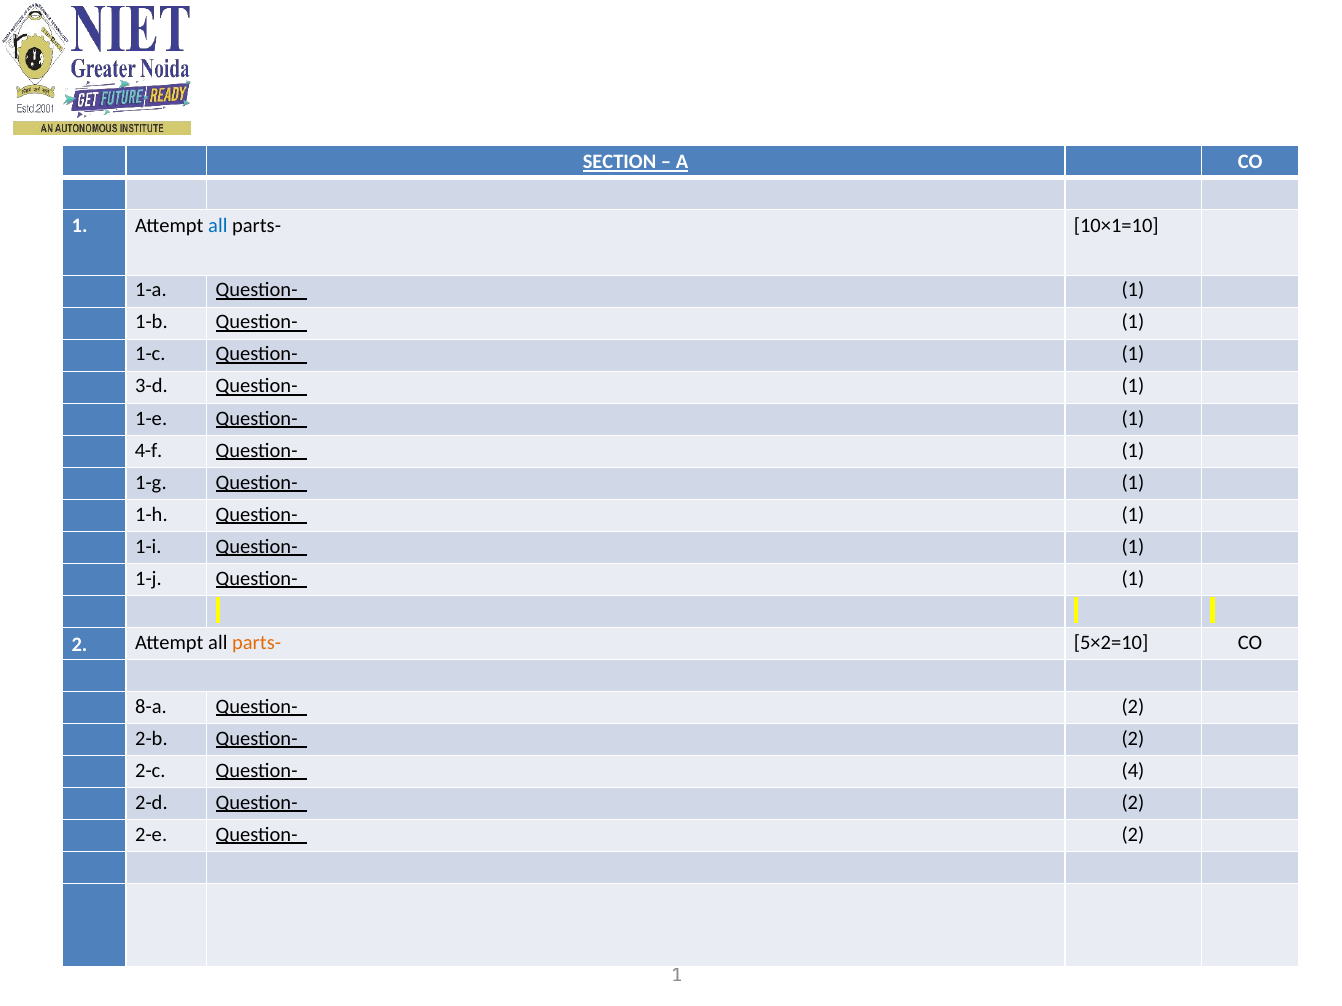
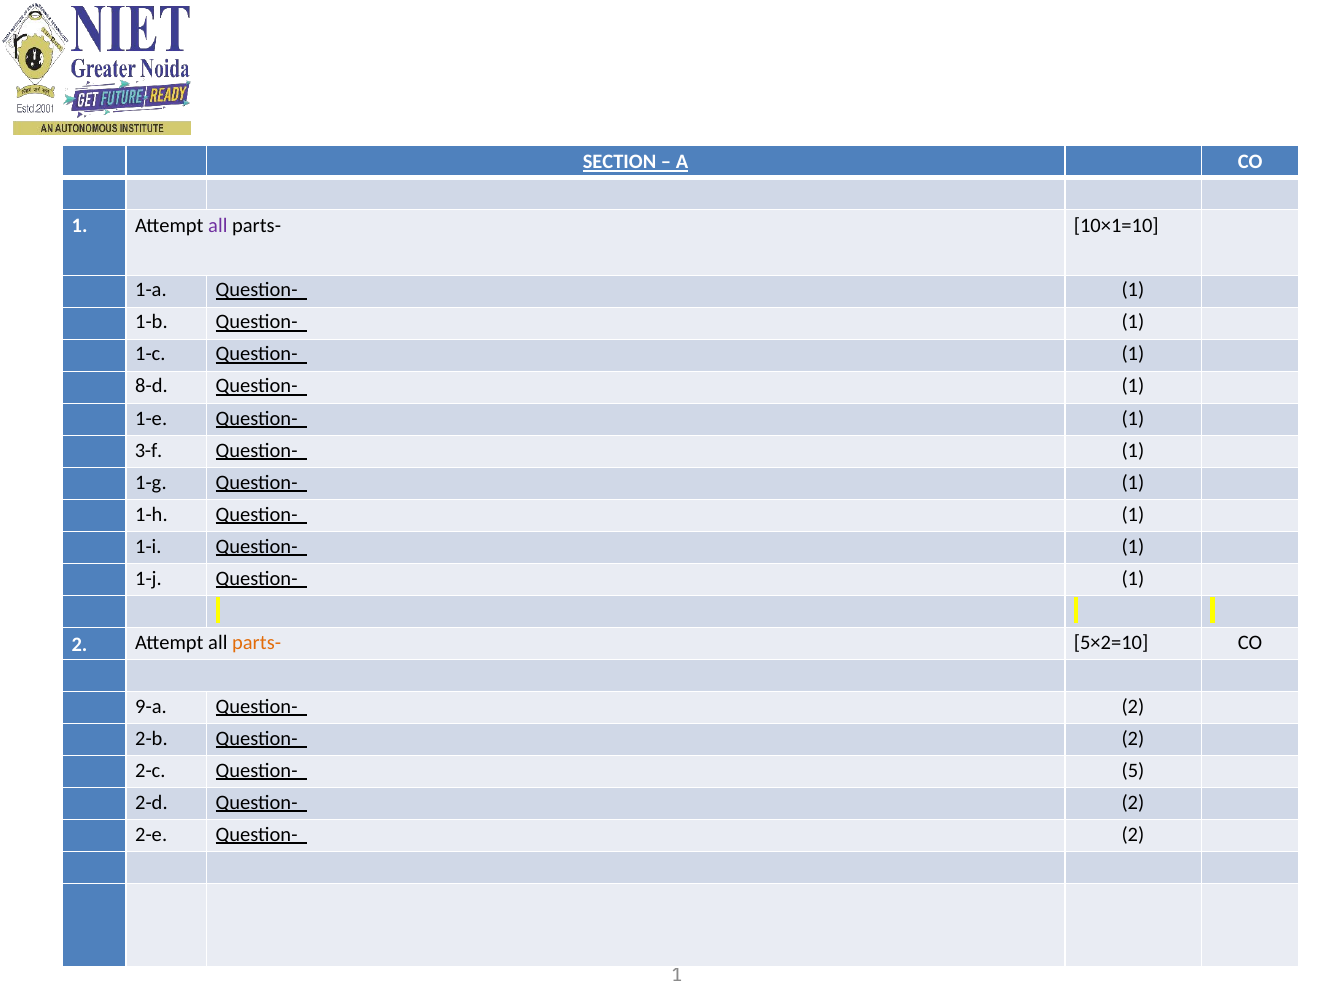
all at (218, 226) colour: blue -> purple
3-d: 3-d -> 8-d
4-f: 4-f -> 3-f
8-a: 8-a -> 9-a
4: 4 -> 5
